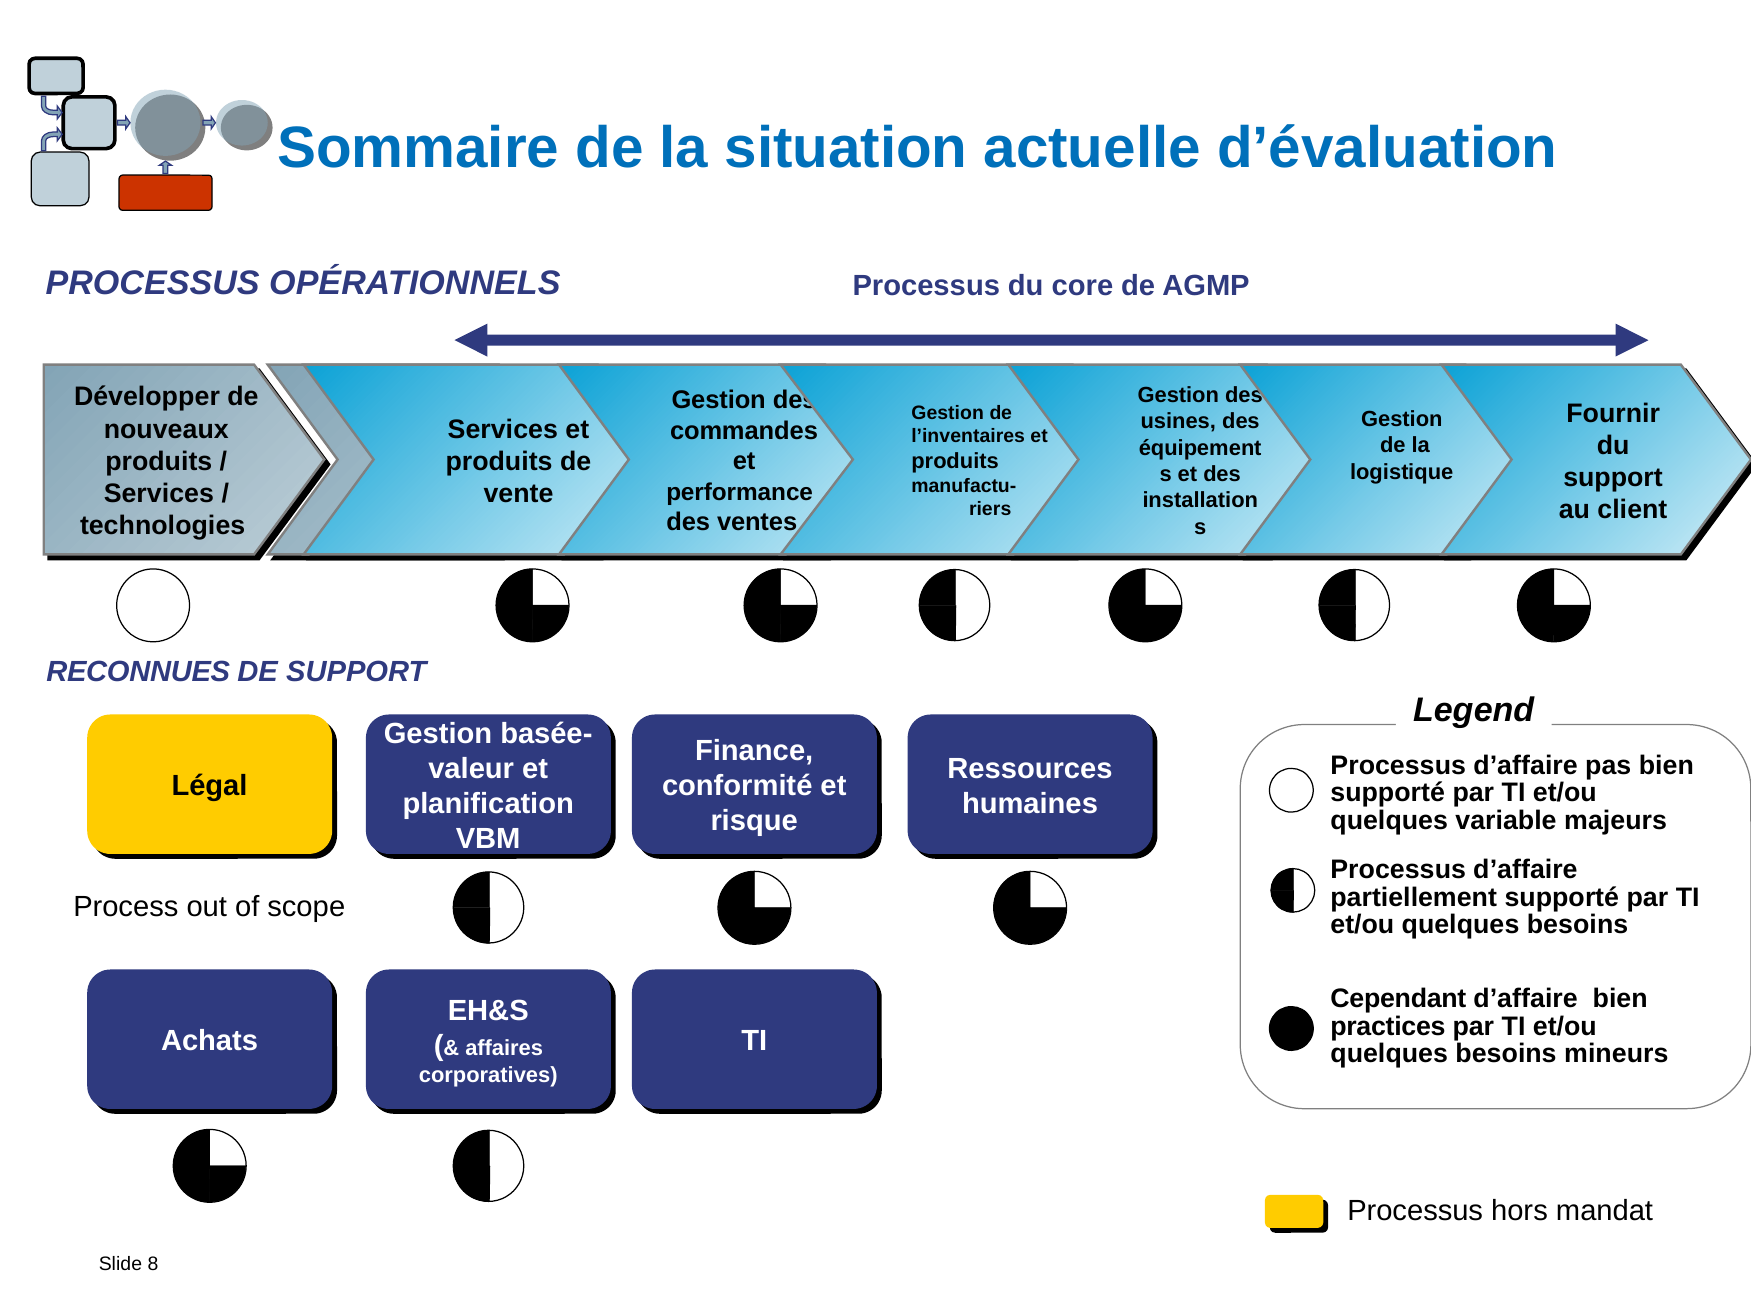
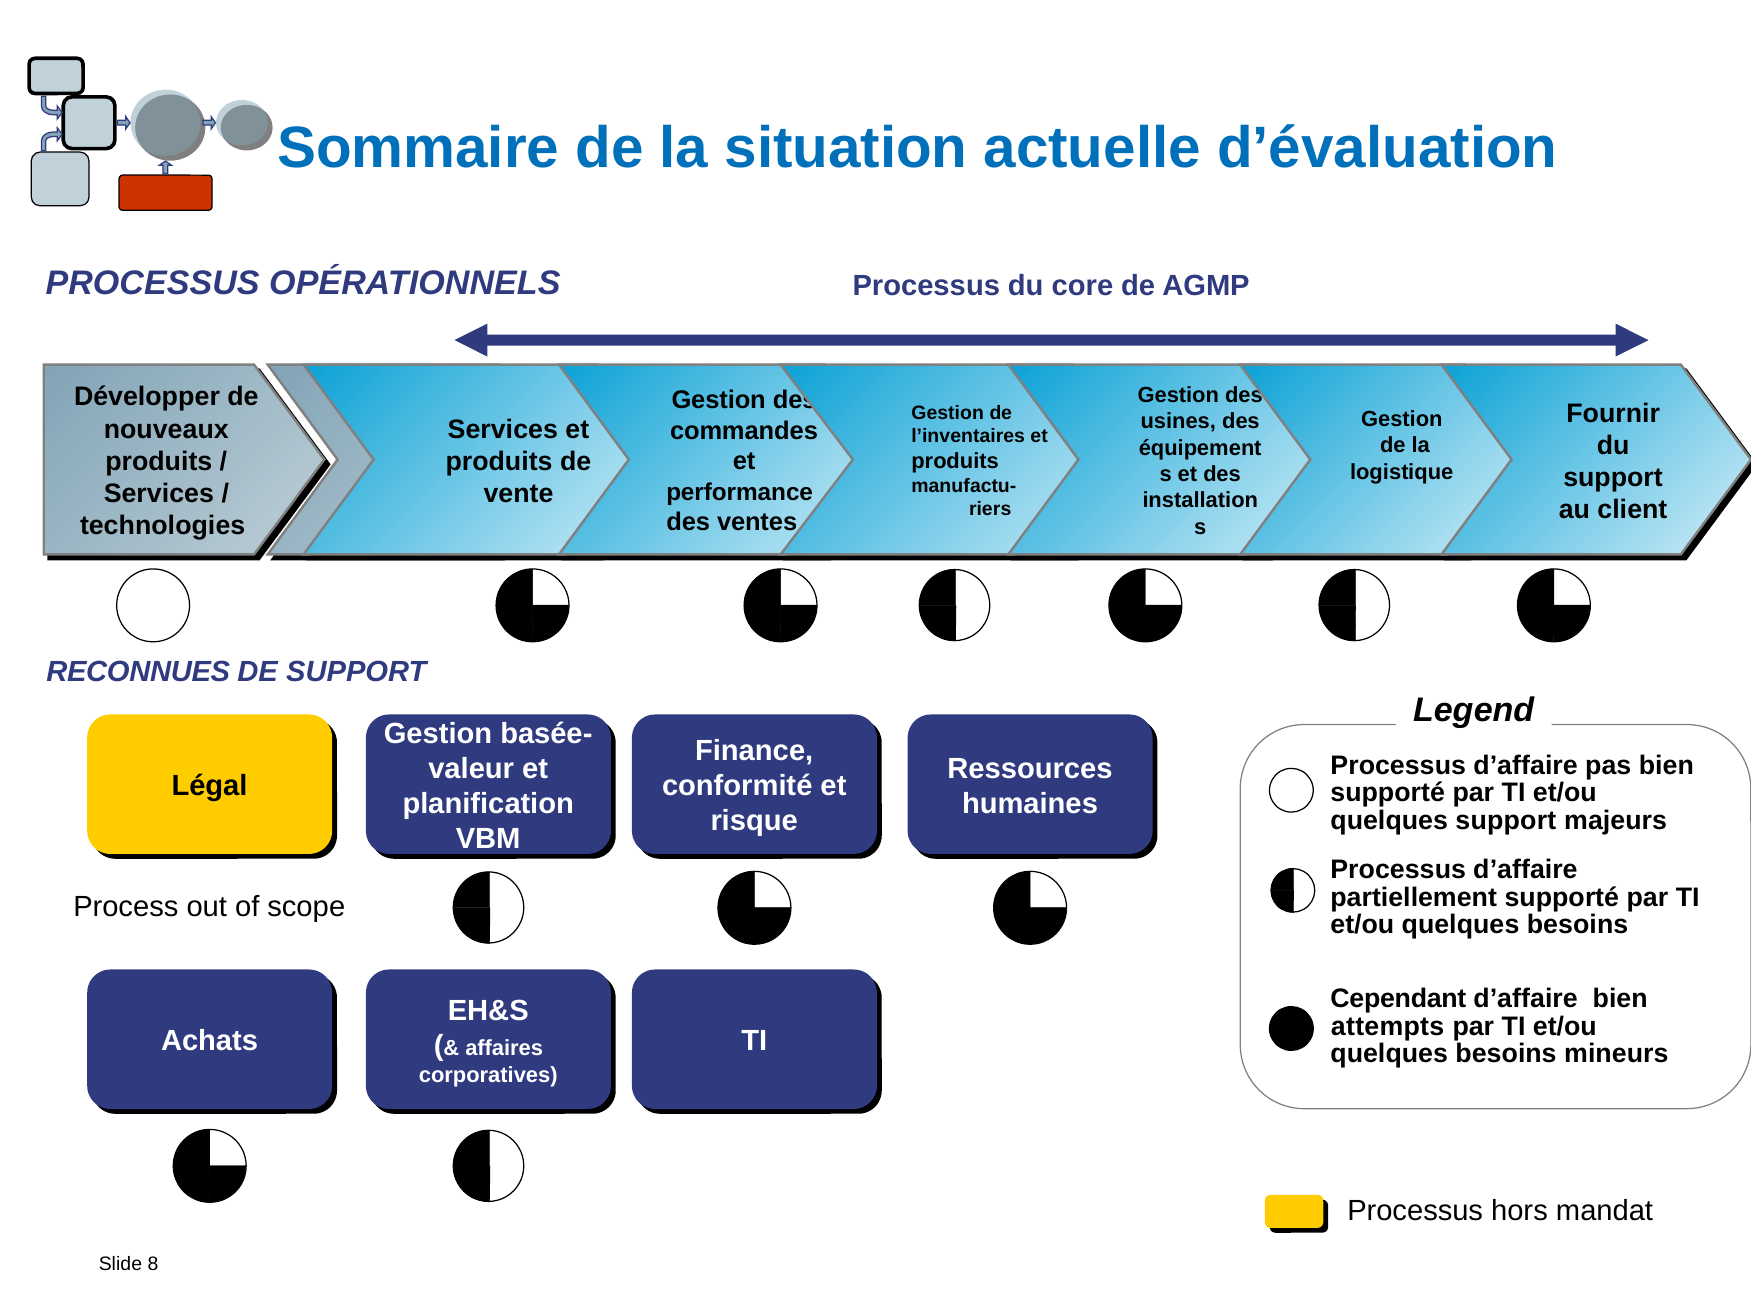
quelques variable: variable -> support
practices: practices -> attempts
